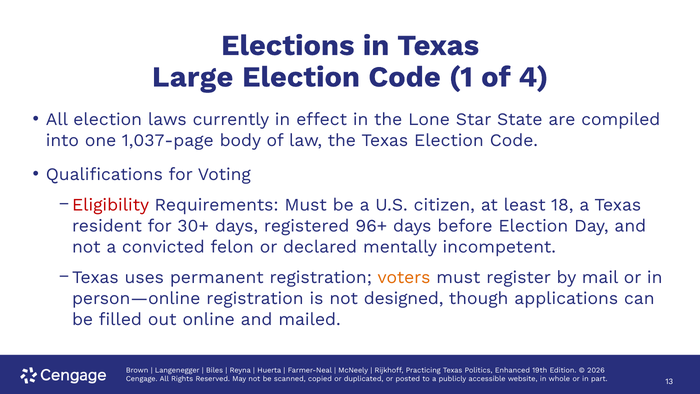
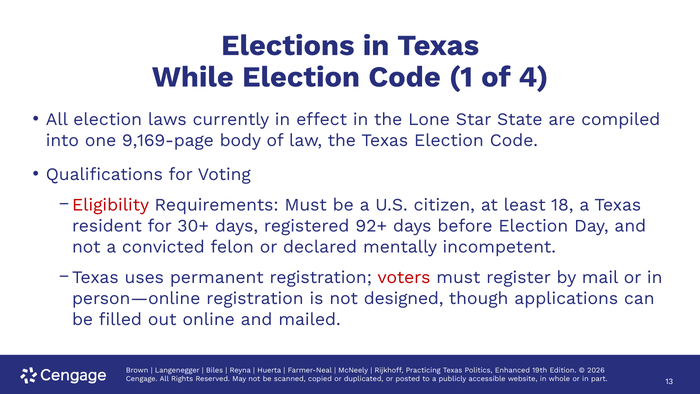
Large: Large -> While
1,037-page: 1,037-page -> 9,169-page
96+: 96+ -> 92+
voters colour: orange -> red
